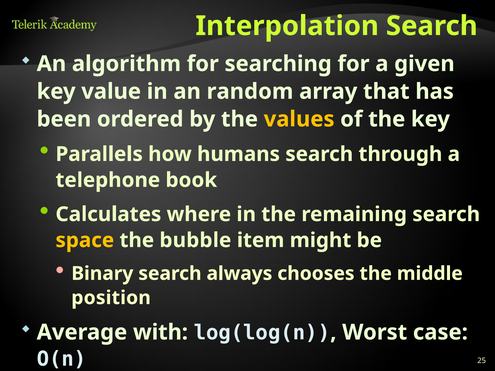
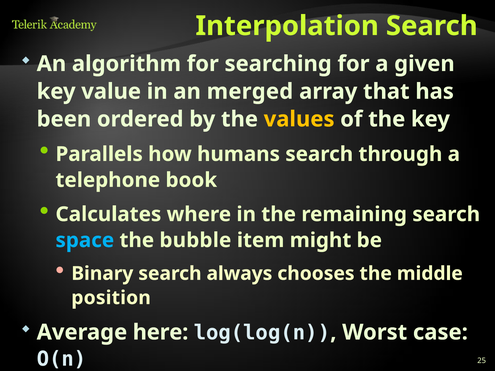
random: random -> merged
space colour: yellow -> light blue
with: with -> here
